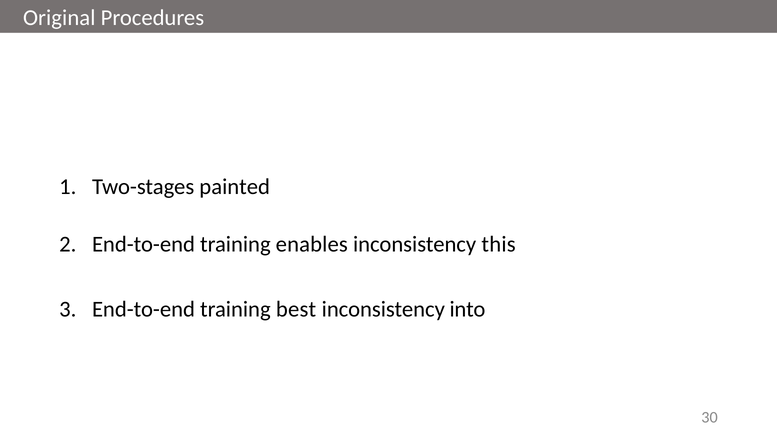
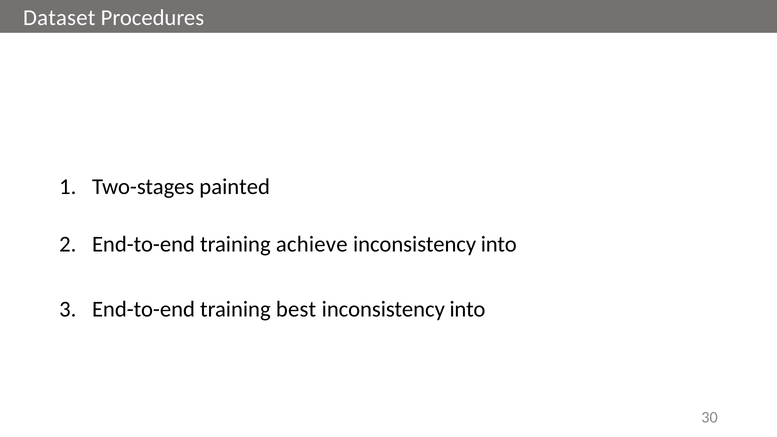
Original: Original -> Dataset
enables: enables -> achieve
this at (499, 244): this -> into
